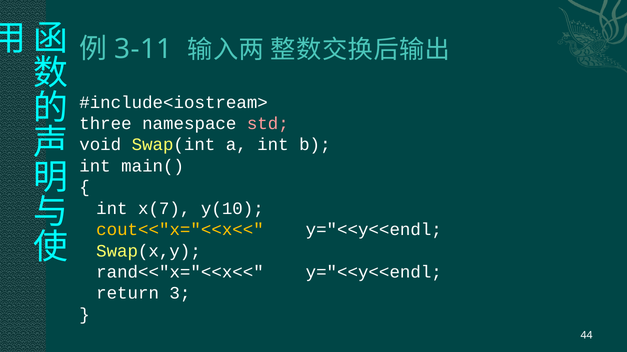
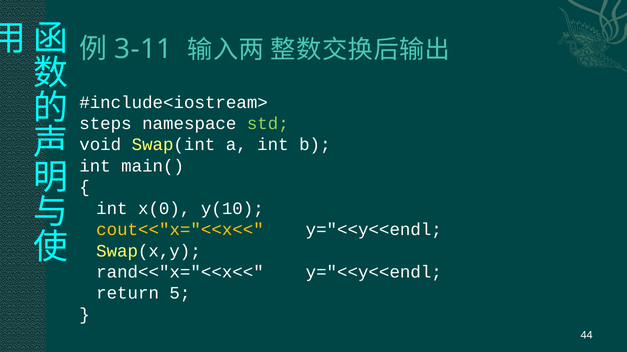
three: three -> steps
std colour: pink -> light green
x(7: x(7 -> x(0
3: 3 -> 5
